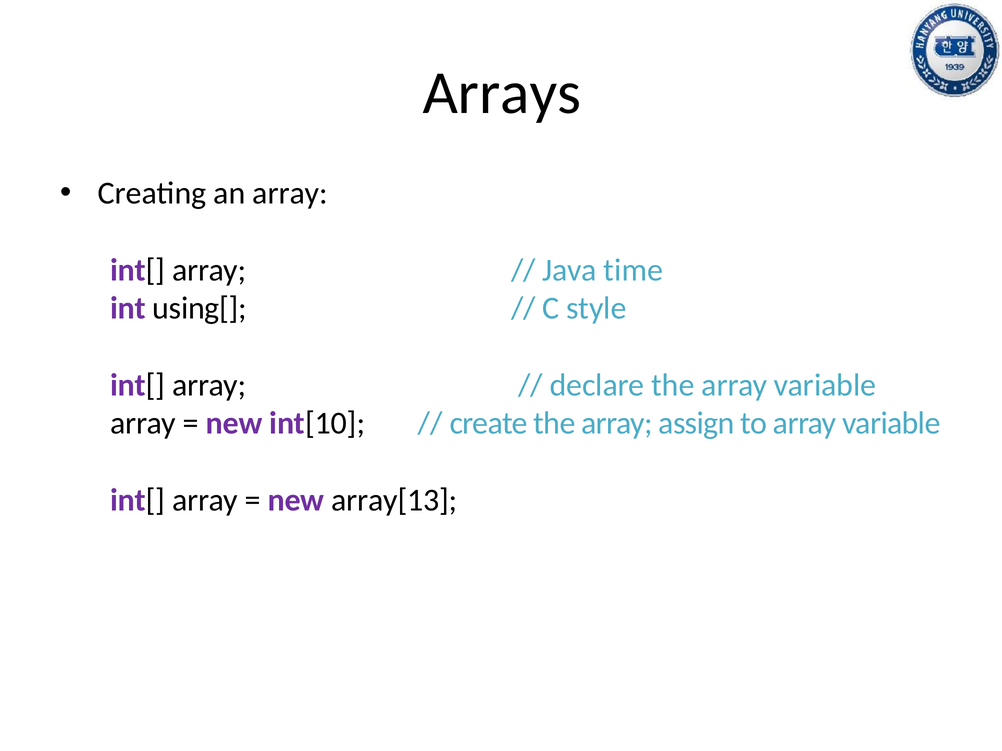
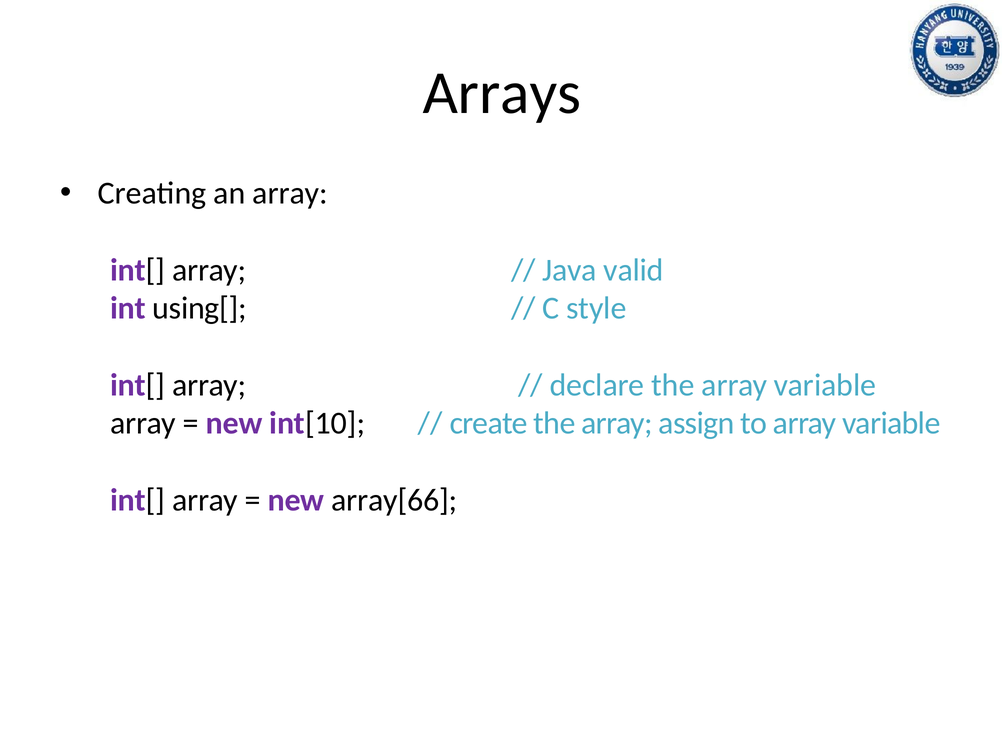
time: time -> valid
array[13: array[13 -> array[66
